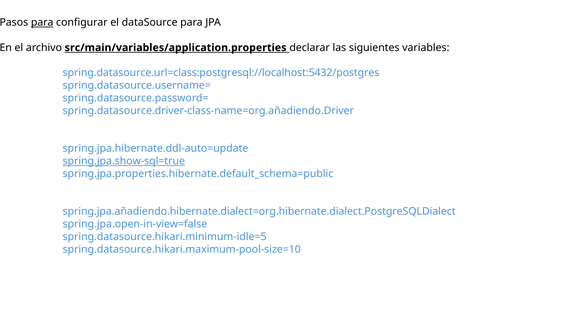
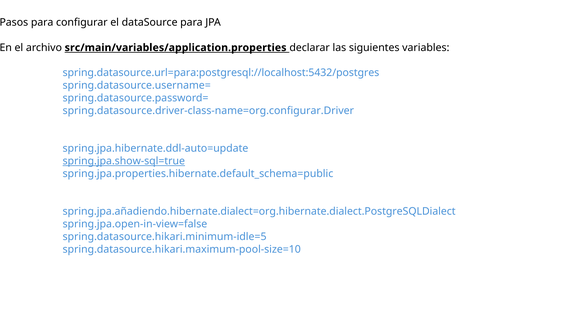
para at (42, 23) underline: present -> none
spring.datasource.url=class:postgresql://localhost:5432/postgres: spring.datasource.url=class:postgresql://localhost:5432/postgres -> spring.datasource.url=para:postgresql://localhost:5432/postgres
spring.datasource.driver-class-name=org.añadiendo.Driver: spring.datasource.driver-class-name=org.añadiendo.Driver -> spring.datasource.driver-class-name=org.configurar.Driver
